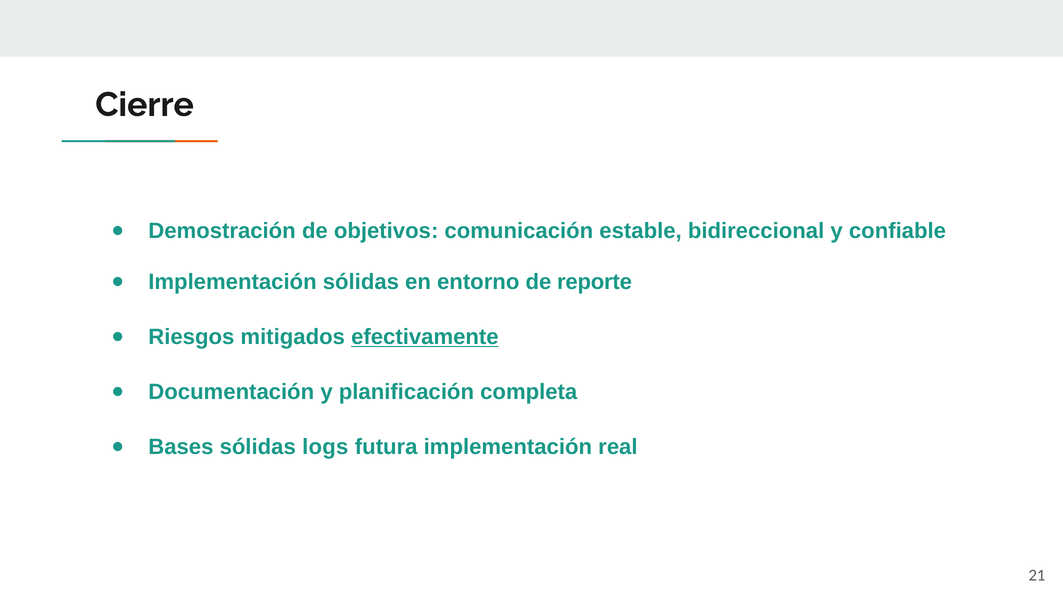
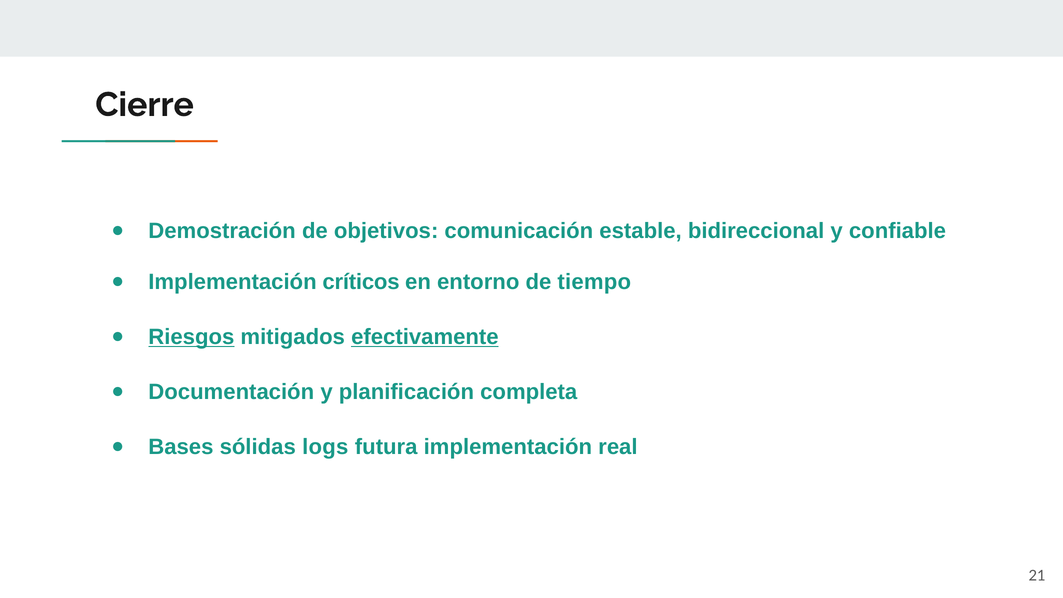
Implementación sólidas: sólidas -> críticos
reporte: reporte -> tiempo
Riesgos underline: none -> present
